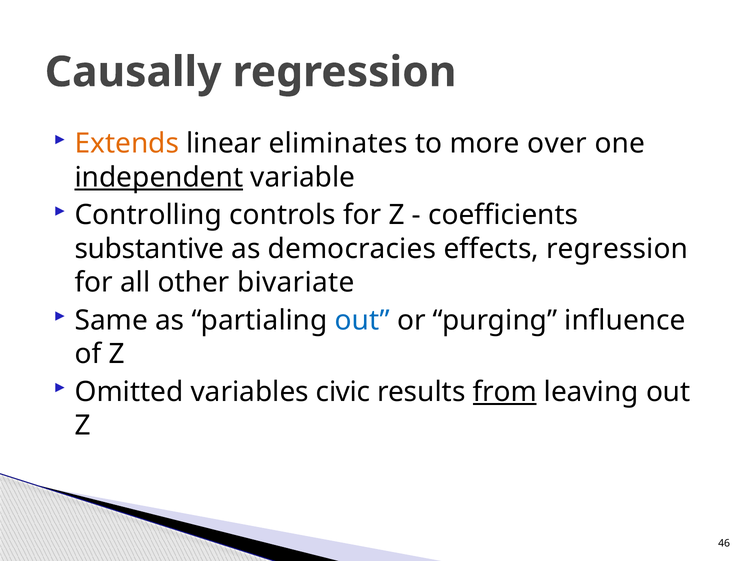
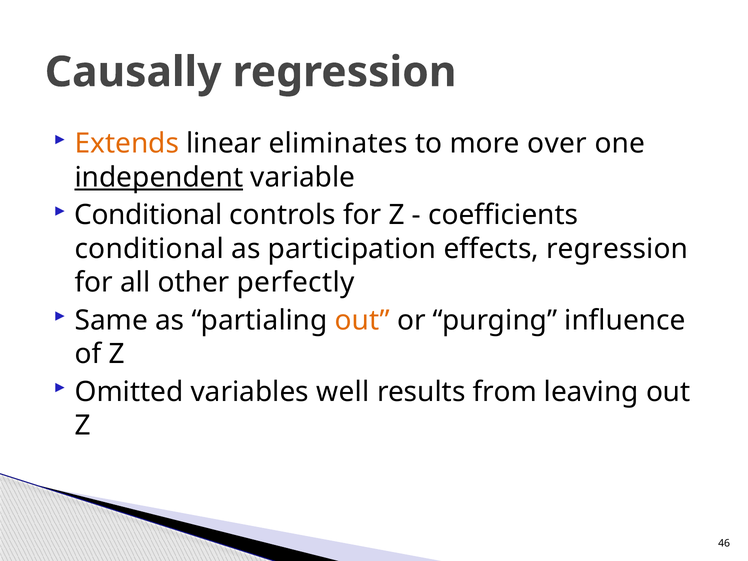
Controlling at (148, 215): Controlling -> Conditional
substantive at (149, 249): substantive -> conditional
democracies: democracies -> participation
bivariate: bivariate -> perfectly
out at (362, 320) colour: blue -> orange
civic: civic -> well
from underline: present -> none
